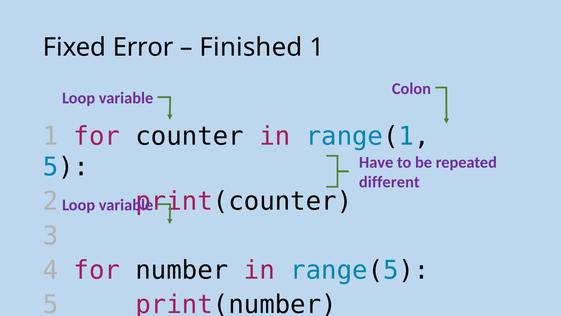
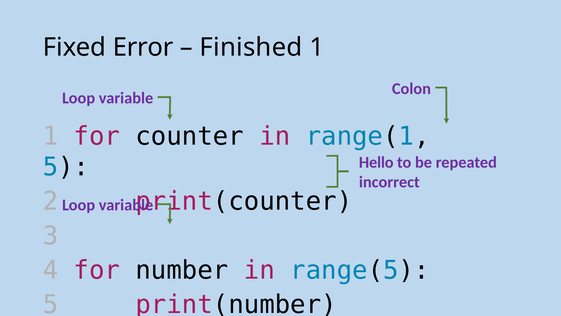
Have: Have -> Hello
different: different -> incorrect
